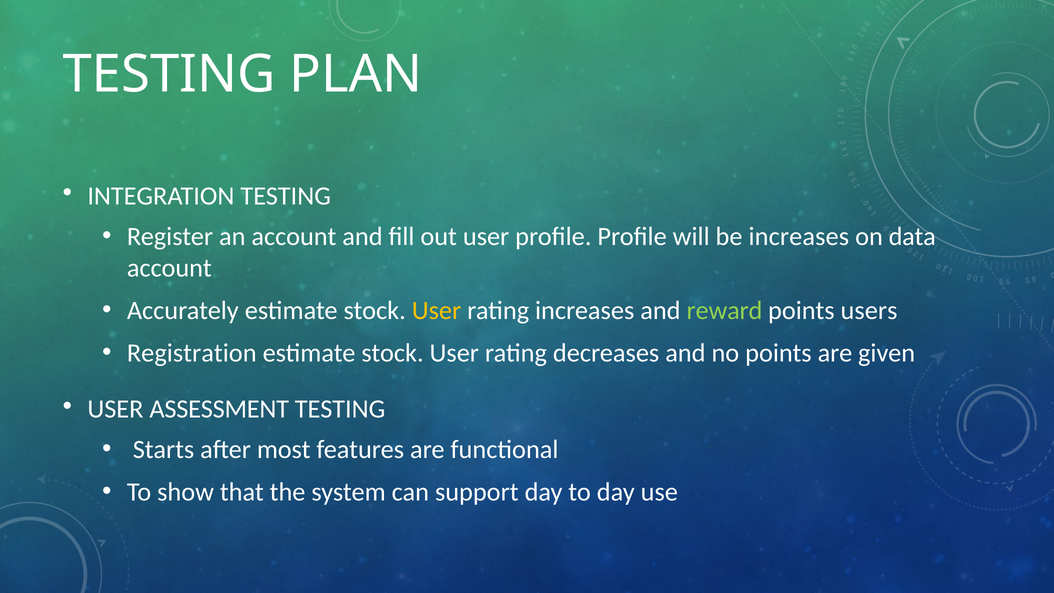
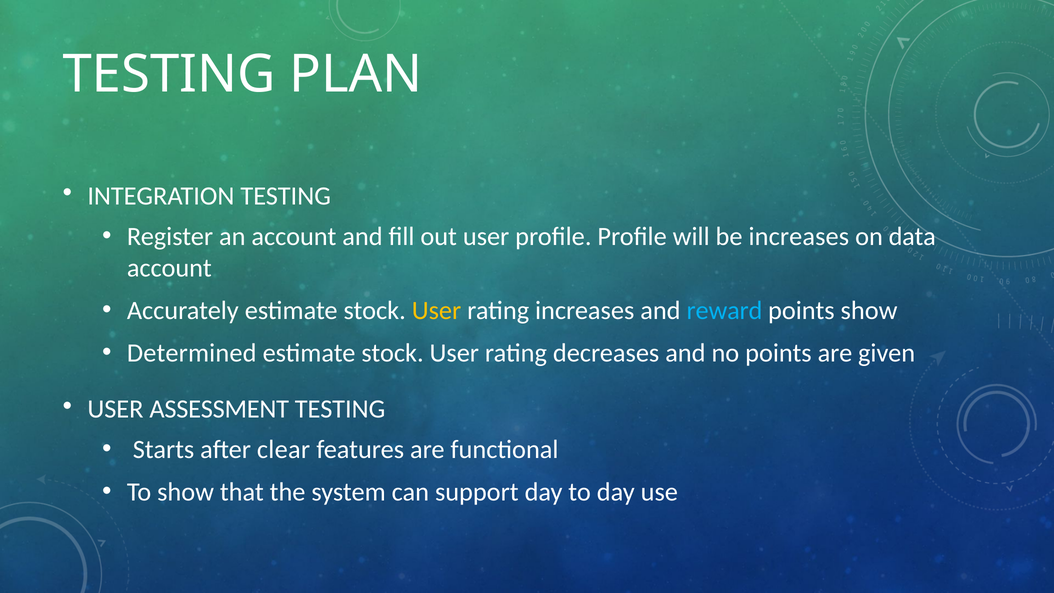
reward colour: light green -> light blue
points users: users -> show
Registration: Registration -> Determined
most: most -> clear
